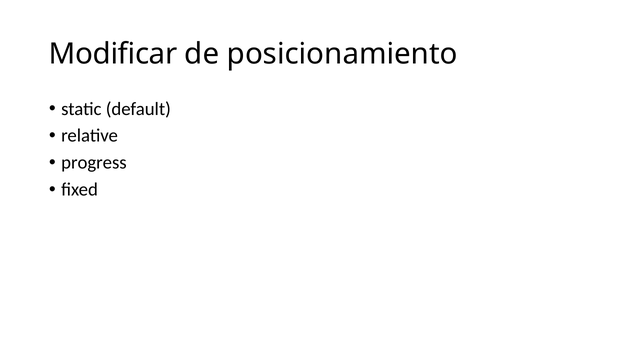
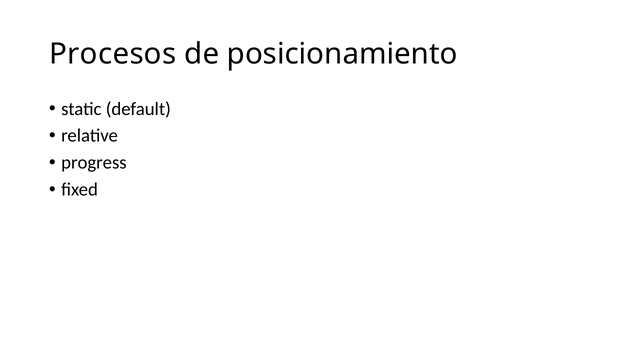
Modificar: Modificar -> Procesos
